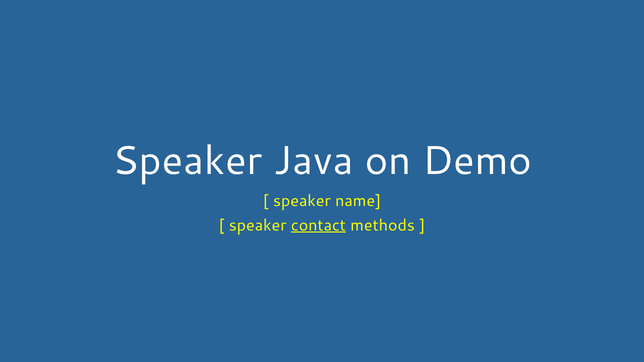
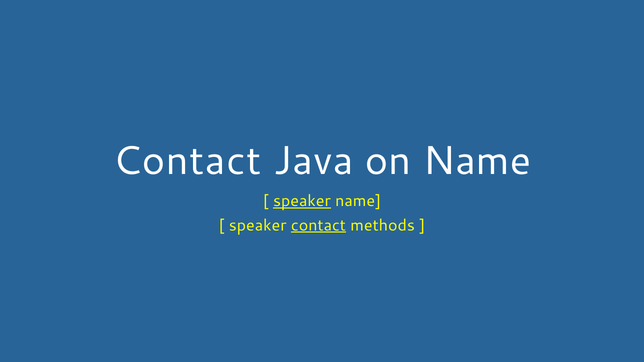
Speaker at (187, 161): Speaker -> Contact
on Demo: Demo -> Name
speaker at (302, 201) underline: none -> present
